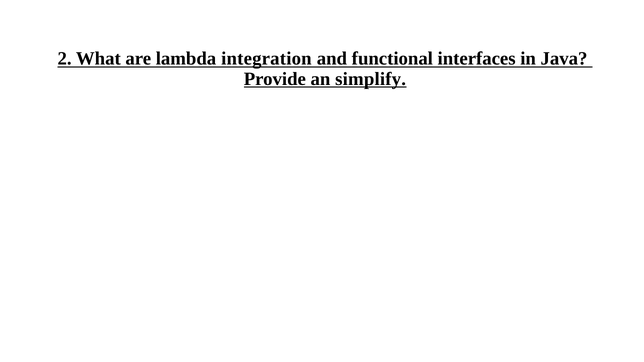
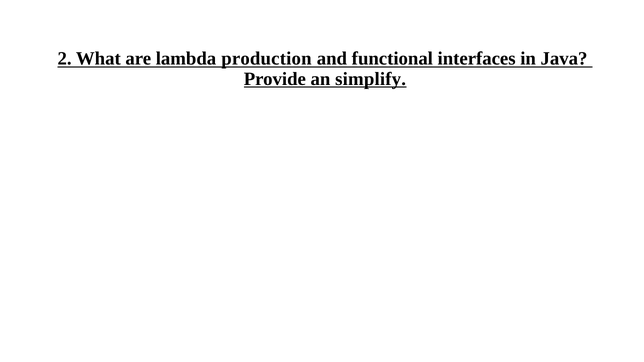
integration: integration -> production
